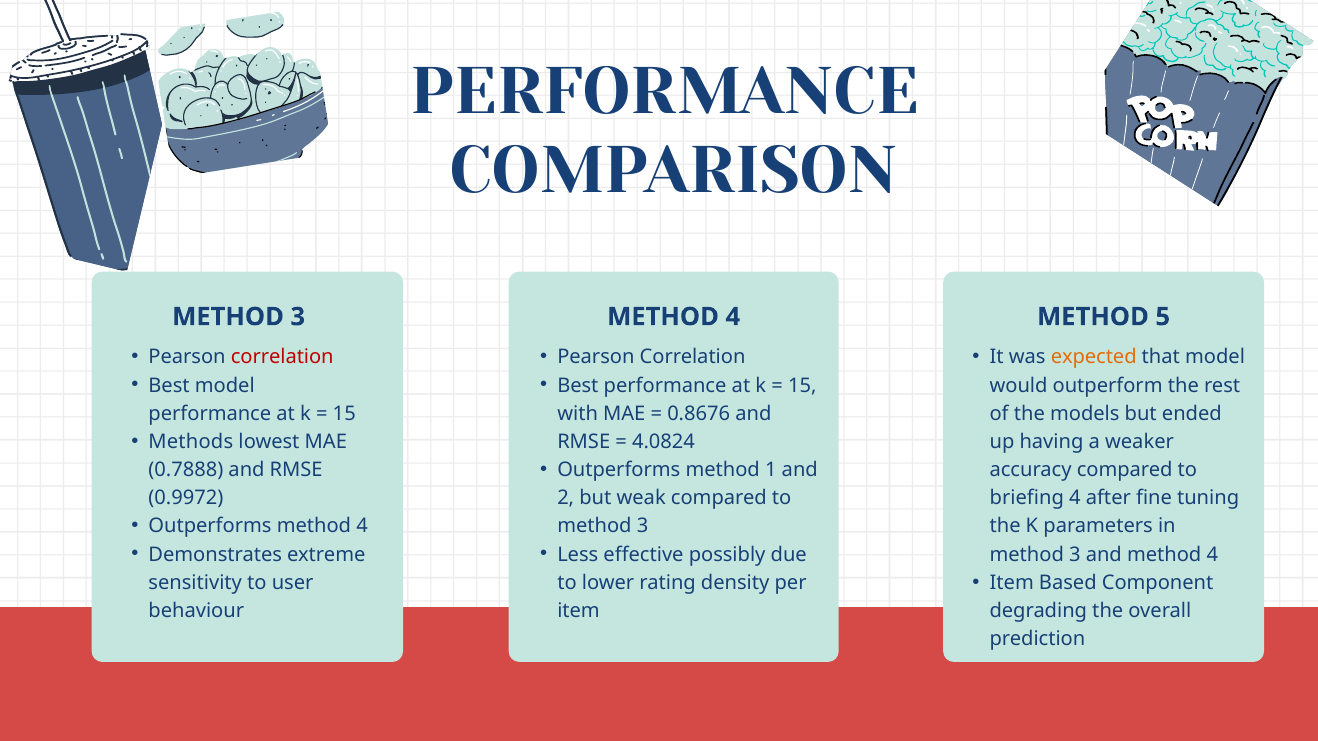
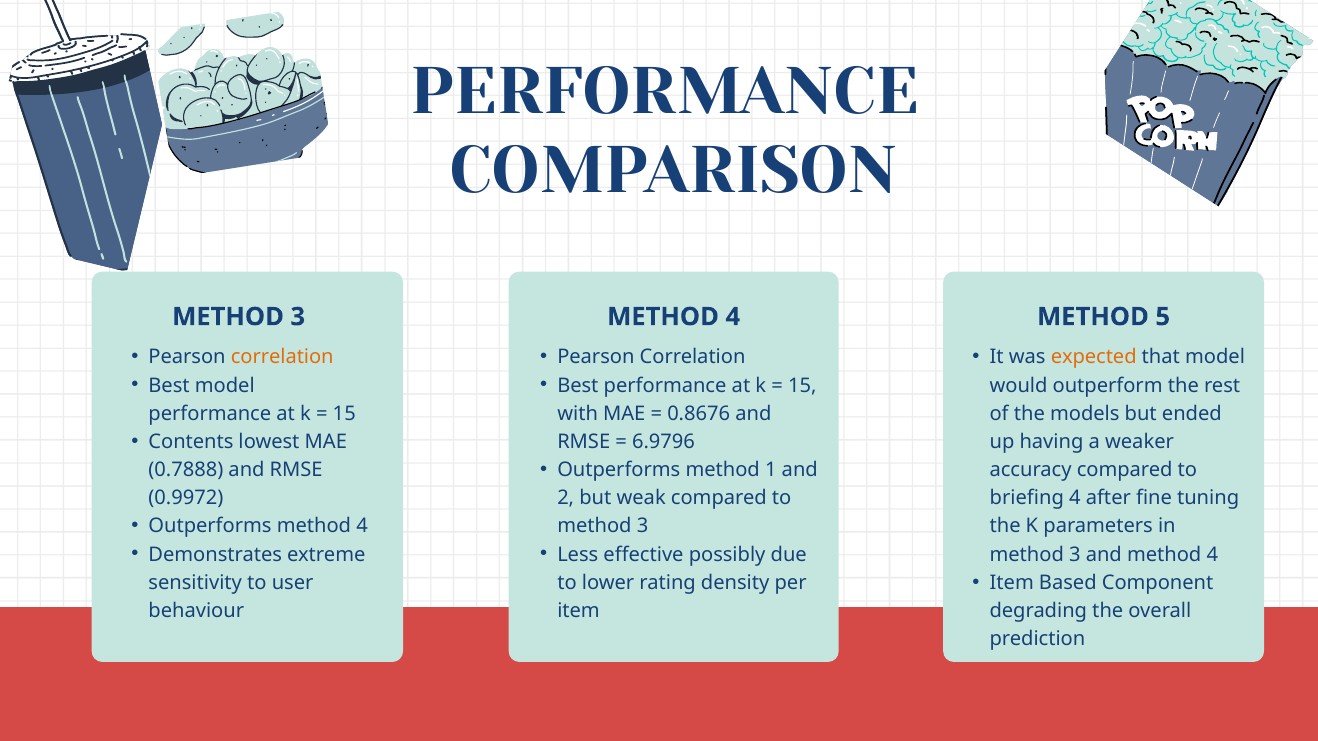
correlation at (282, 357) colour: red -> orange
Methods: Methods -> Contents
4.0824: 4.0824 -> 6.9796
